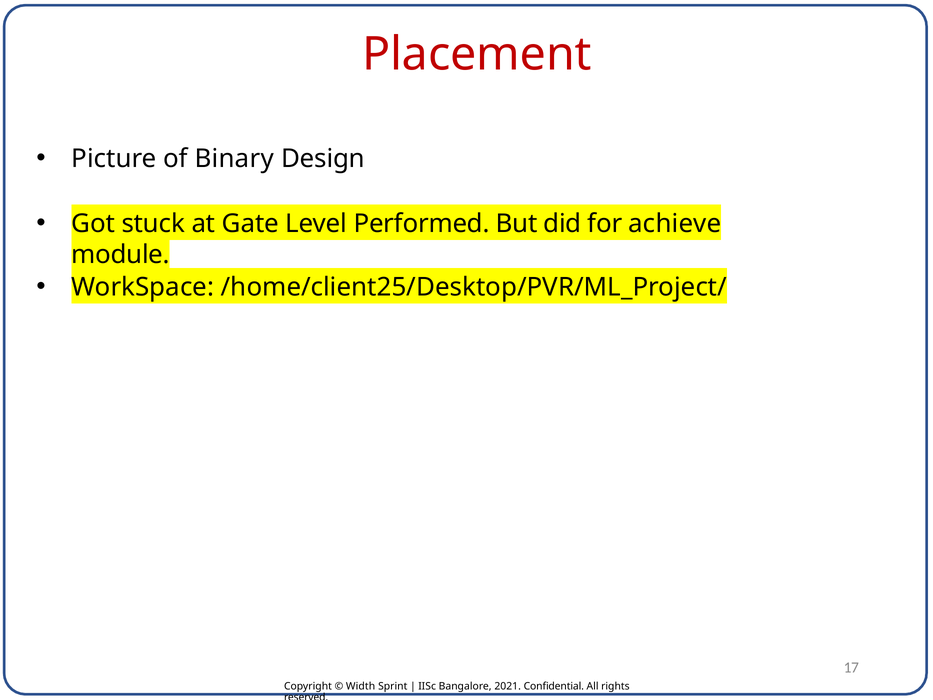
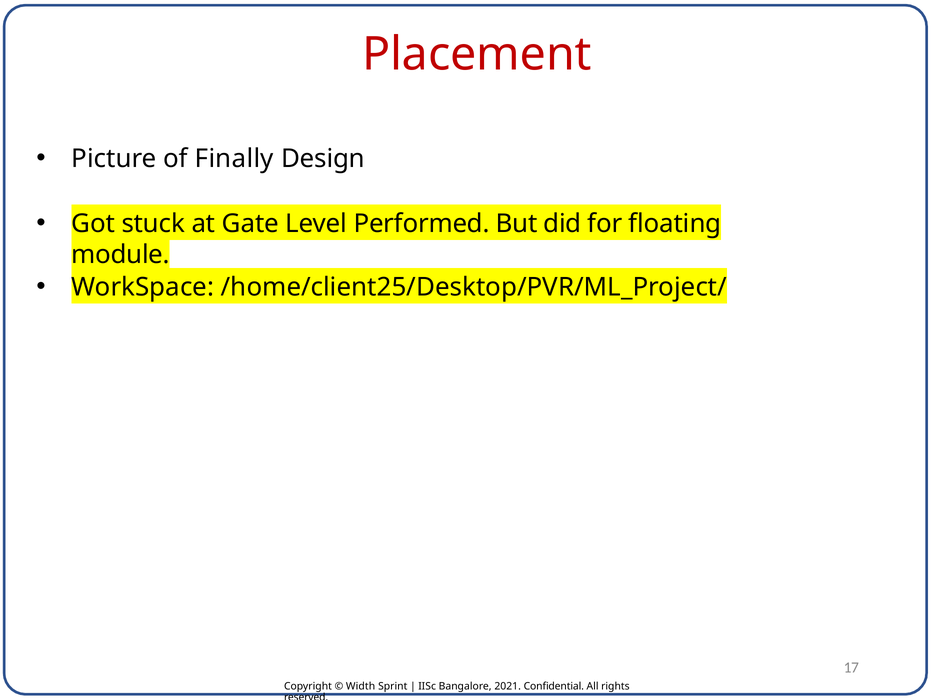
Binary: Binary -> Finally
achieve: achieve -> floating
